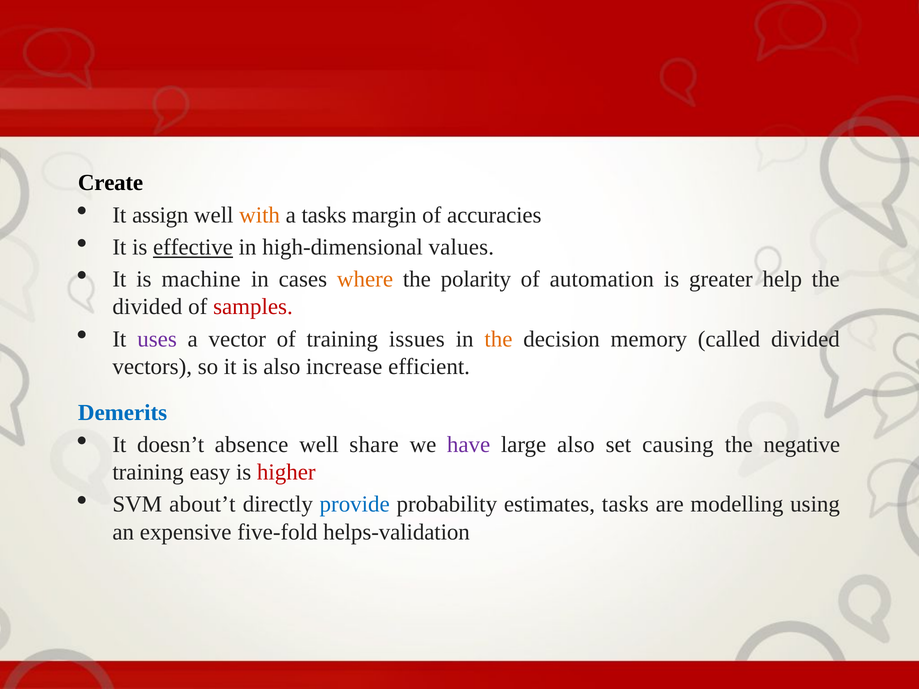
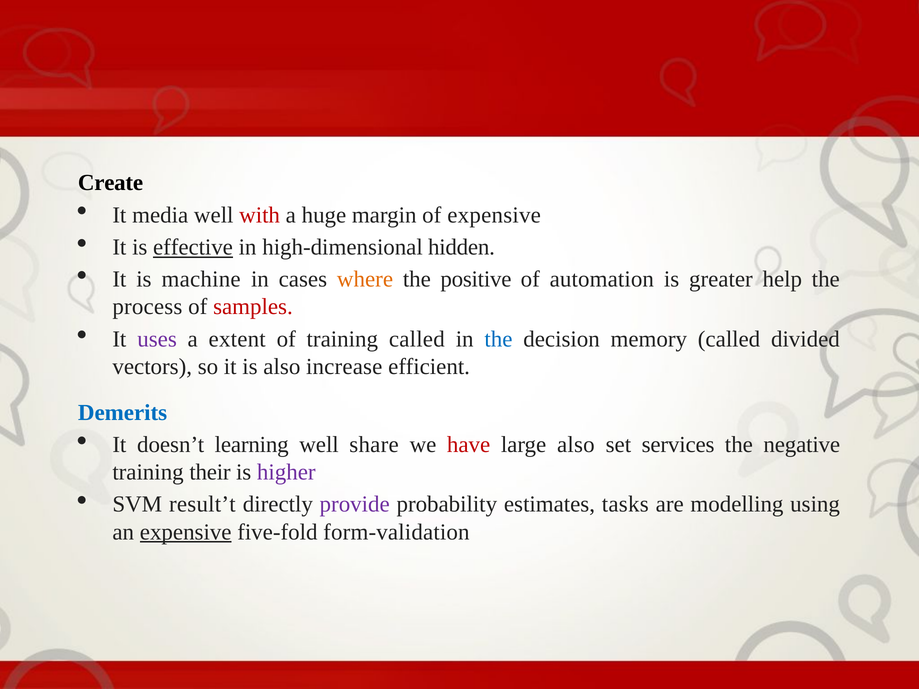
assign: assign -> media
with colour: orange -> red
a tasks: tasks -> huge
of accuracies: accuracies -> expensive
values: values -> hidden
polarity: polarity -> positive
divided at (147, 307): divided -> process
vector: vector -> extent
training issues: issues -> called
the at (498, 339) colour: orange -> blue
absence: absence -> learning
have colour: purple -> red
causing: causing -> services
easy: easy -> their
higher colour: red -> purple
about’t: about’t -> result’t
provide colour: blue -> purple
expensive at (186, 532) underline: none -> present
helps-validation: helps-validation -> form-validation
